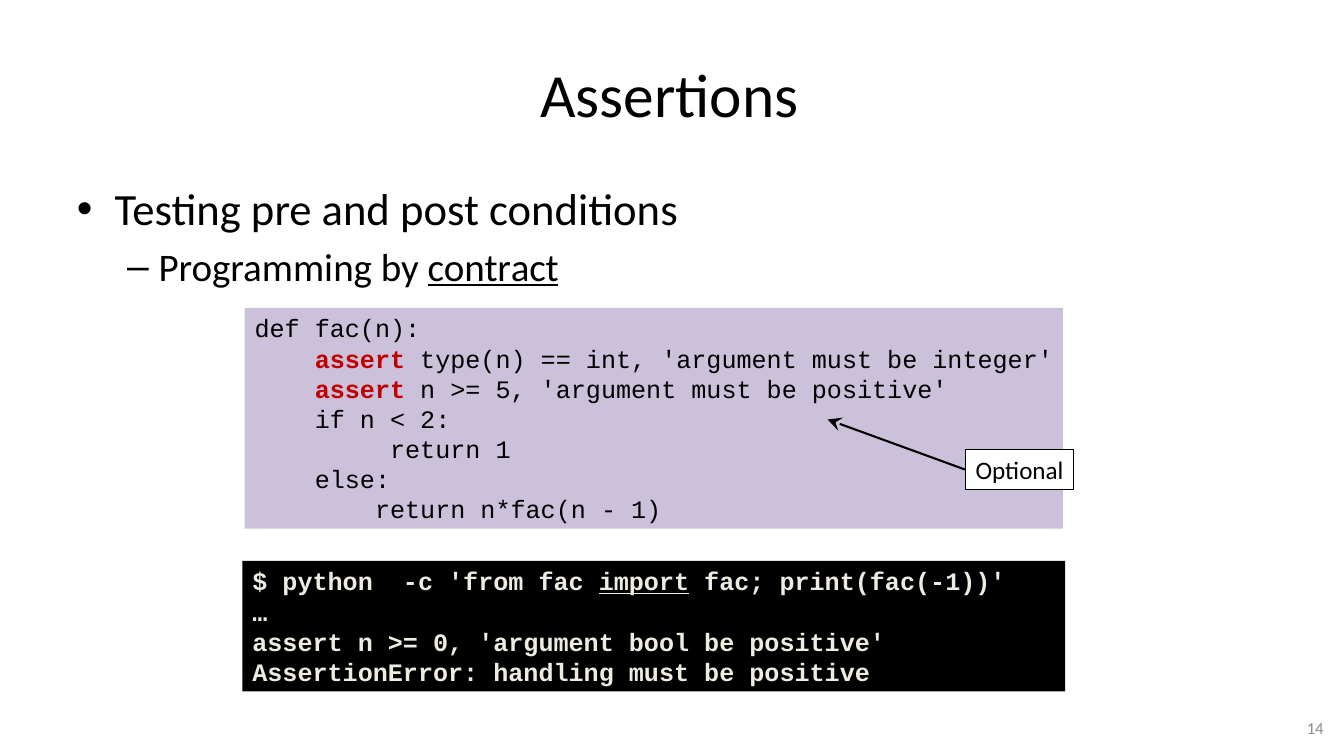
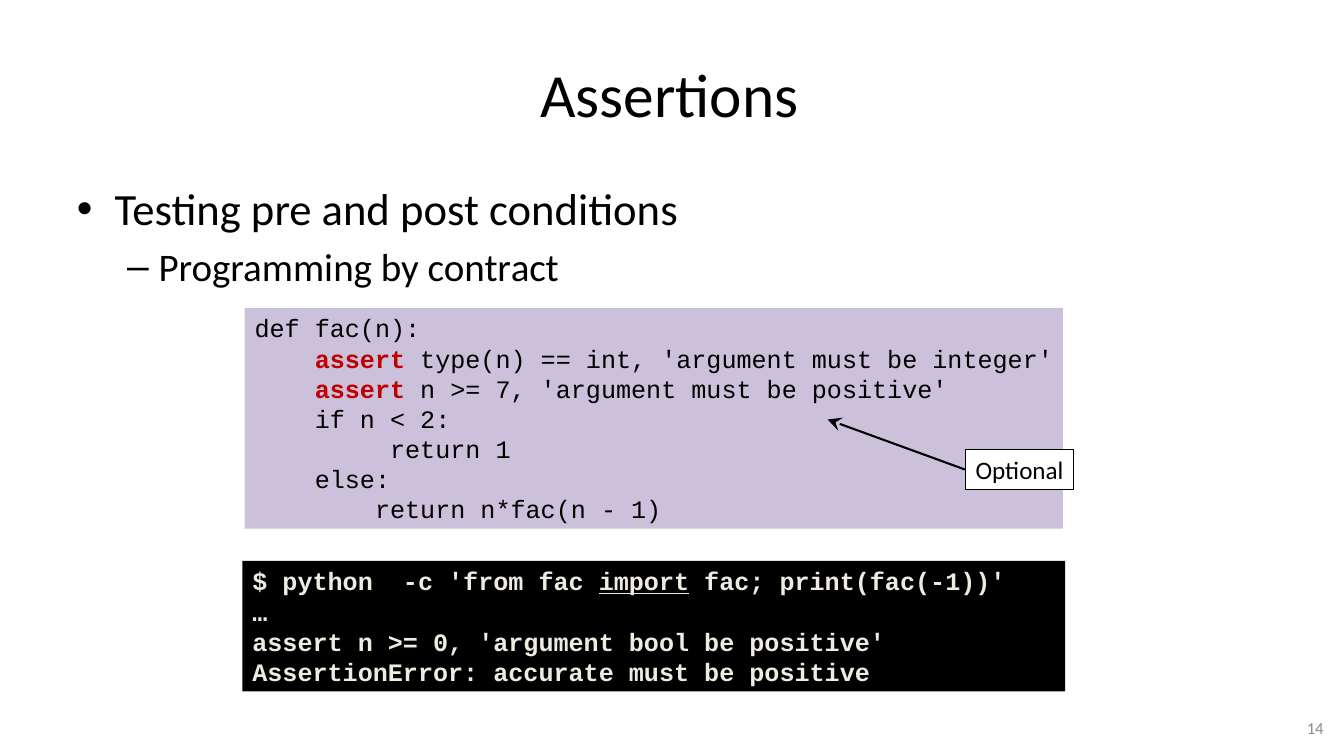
contract underline: present -> none
5: 5 -> 7
handling: handling -> accurate
